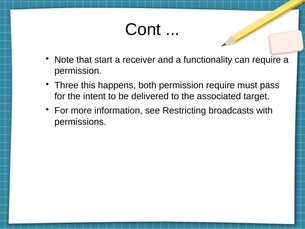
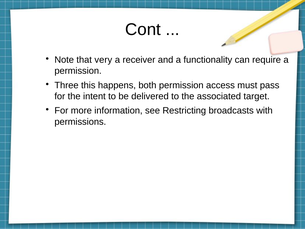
start: start -> very
permission require: require -> access
